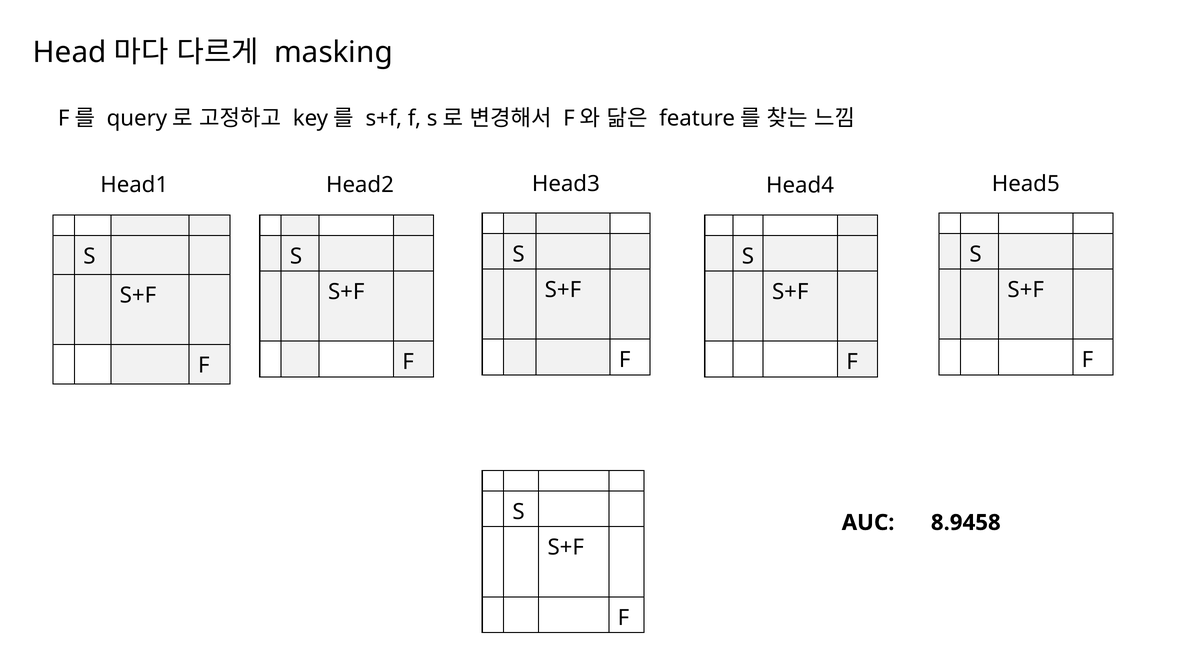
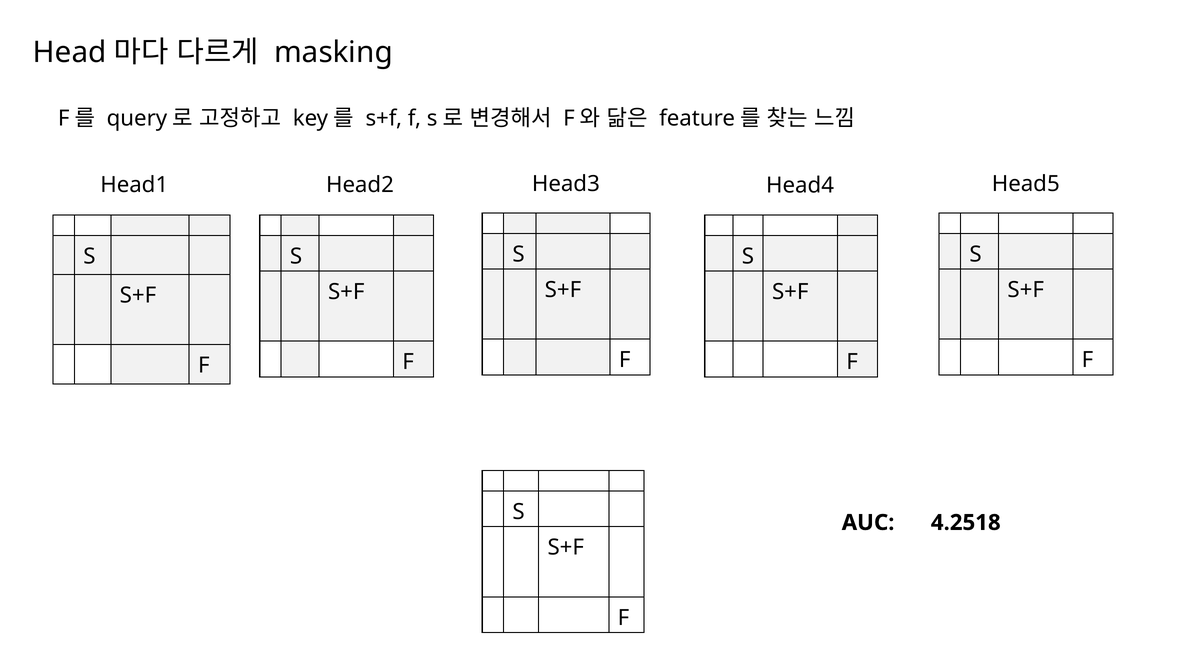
8.9458: 8.9458 -> 4.2518
